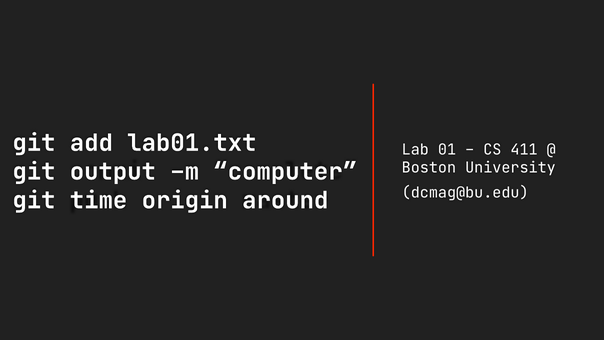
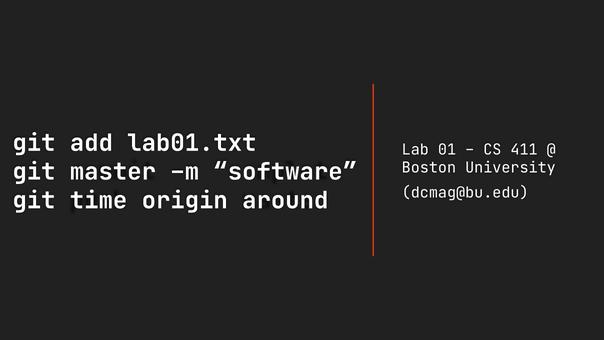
output: output -> master
computer: computer -> software
